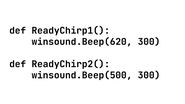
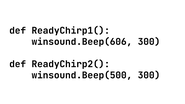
winsound.Beep(620: winsound.Beep(620 -> winsound.Beep(606
